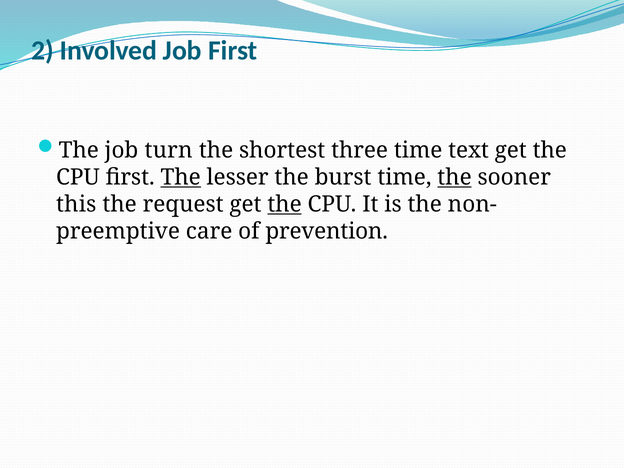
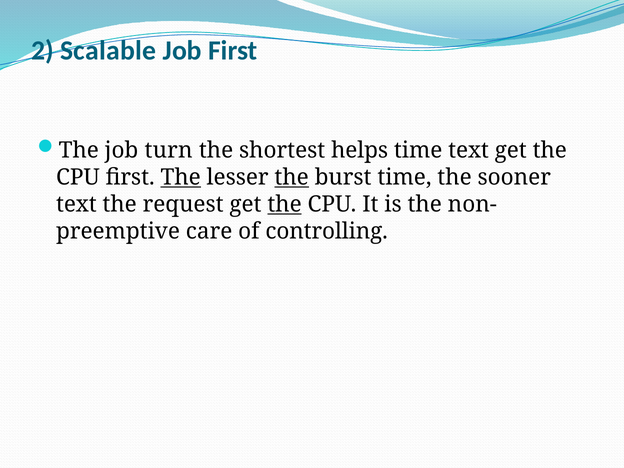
Involved: Involved -> Scalable
three: three -> helps
the at (292, 177) underline: none -> present
the at (455, 177) underline: present -> none
this at (76, 204): this -> text
prevention: prevention -> controlling
